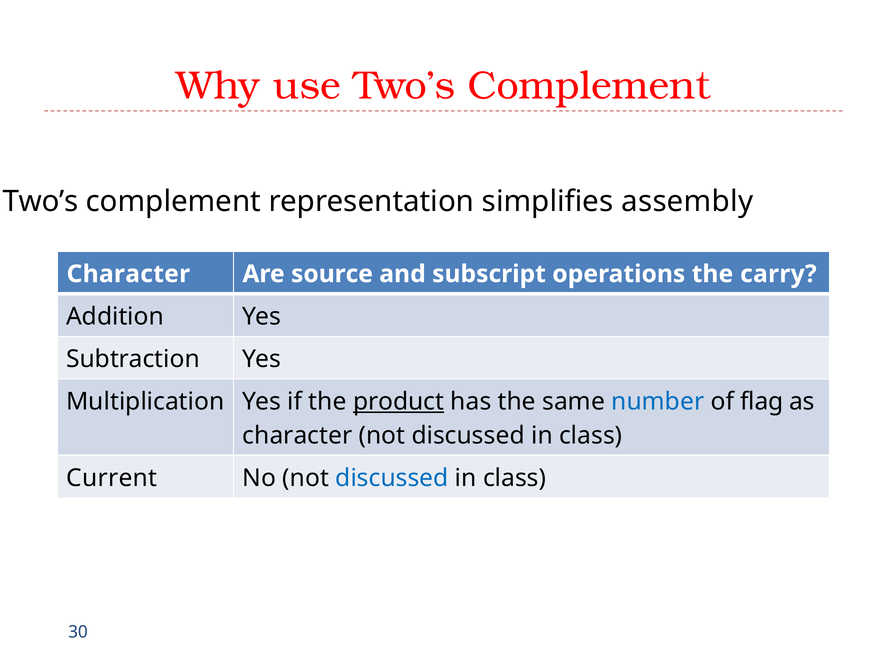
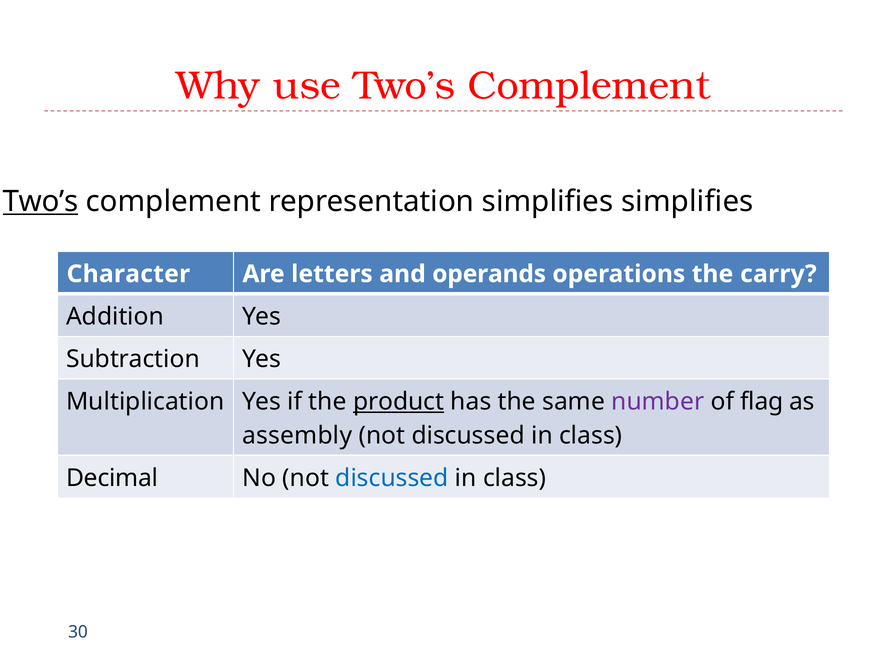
Two’s at (41, 202) underline: none -> present
simplifies assembly: assembly -> simplifies
source: source -> letters
subscript: subscript -> operands
number colour: blue -> purple
character at (297, 436): character -> assembly
Current: Current -> Decimal
